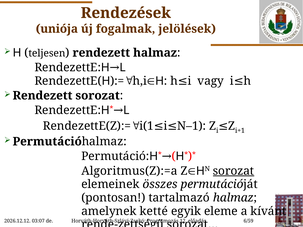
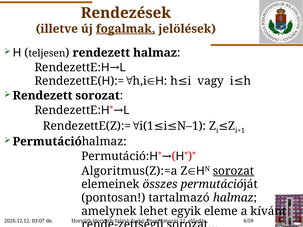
uniója: uniója -> illetve
fogalmak underline: none -> present
ketté: ketté -> lehet
